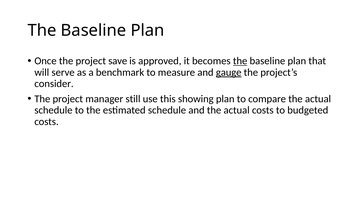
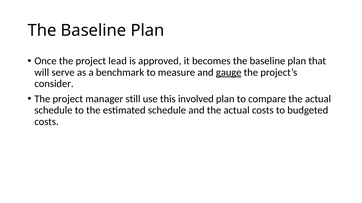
save: save -> lead
the at (240, 61) underline: present -> none
showing: showing -> involved
